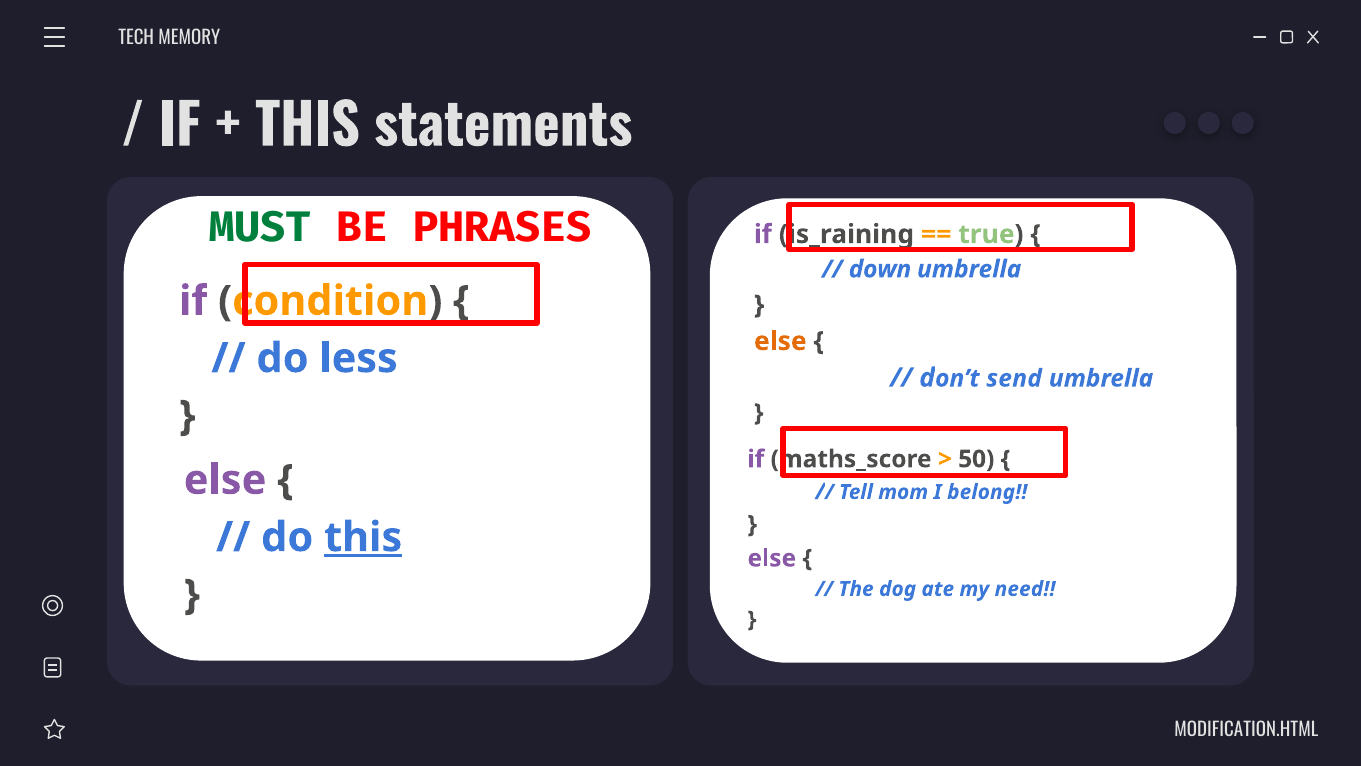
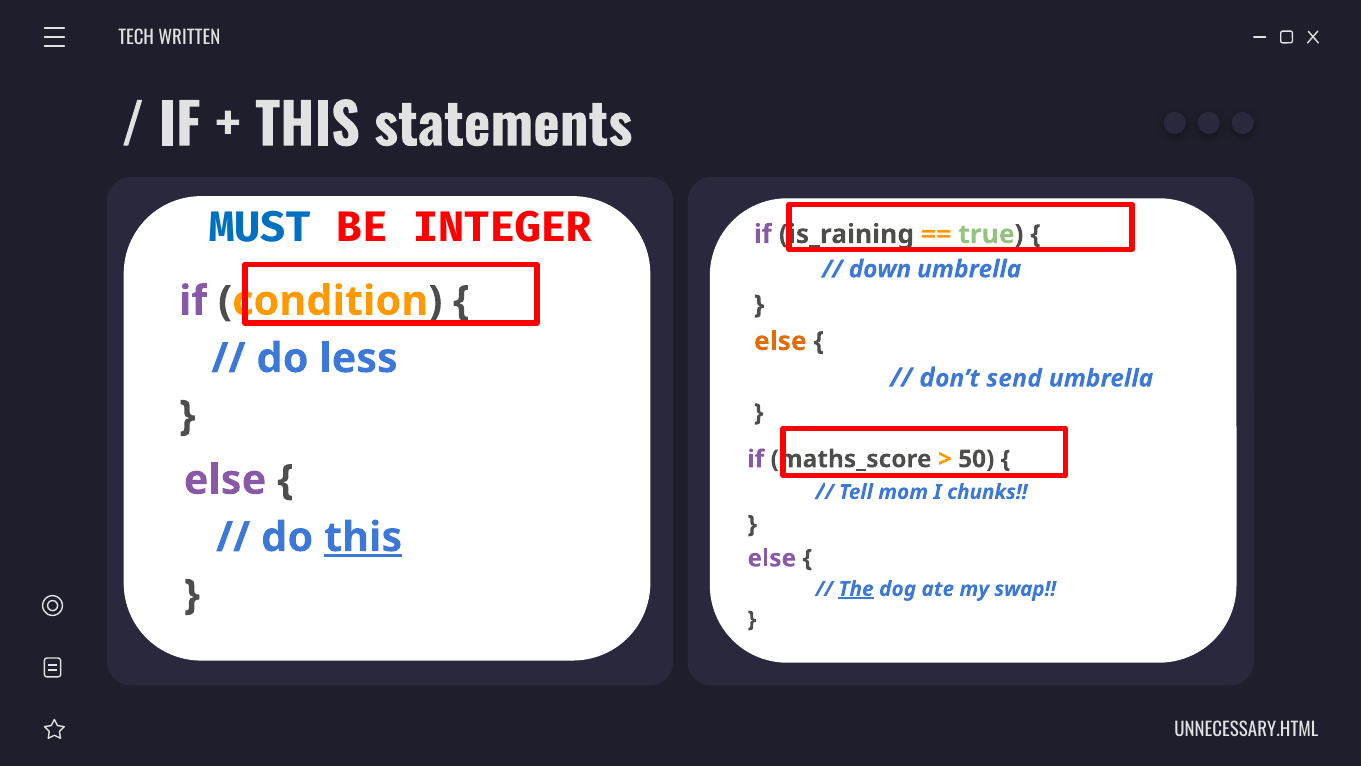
MEMORY: MEMORY -> WRITTEN
MUST colour: green -> blue
PHRASES: PHRASES -> INTEGER
belong: belong -> chunks
The underline: none -> present
need: need -> swap
MODIFICATION.HTML: MODIFICATION.HTML -> UNNECESSARY.HTML
